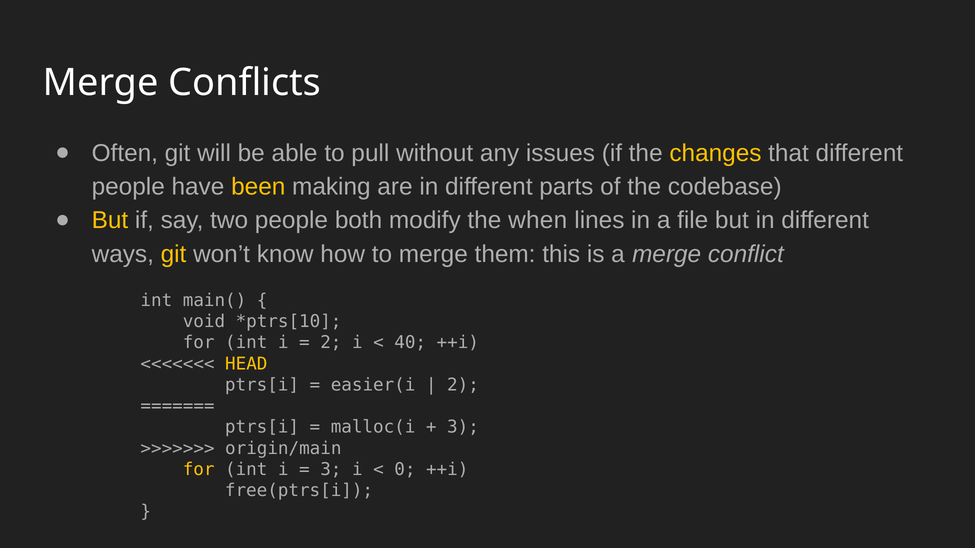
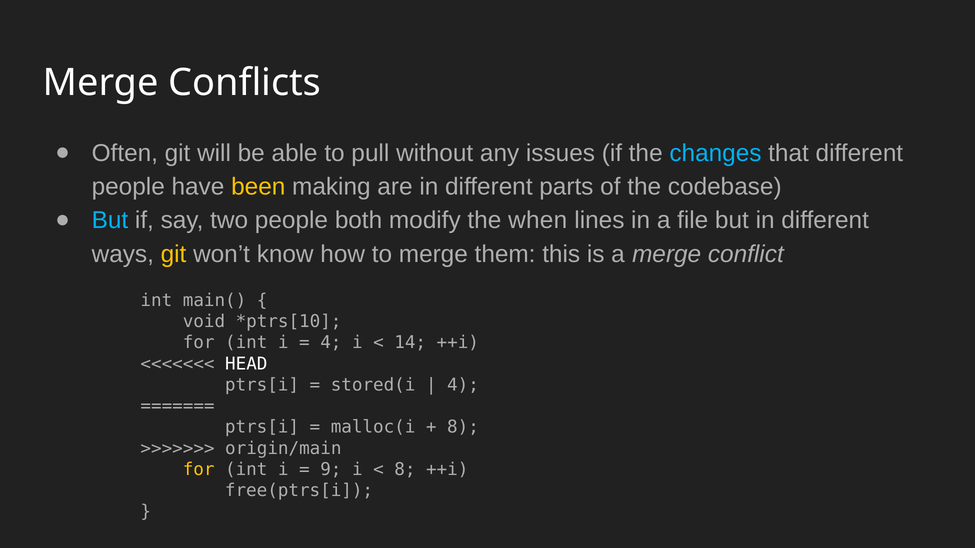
changes colour: yellow -> light blue
But at (110, 221) colour: yellow -> light blue
2 at (331, 343): 2 -> 4
40: 40 -> 14
HEAD colour: yellow -> white
easier(i: easier(i -> stored(i
2 at (463, 385): 2 -> 4
3 at (463, 427): 3 -> 8
3 at (331, 470): 3 -> 9
0 at (405, 470): 0 -> 8
